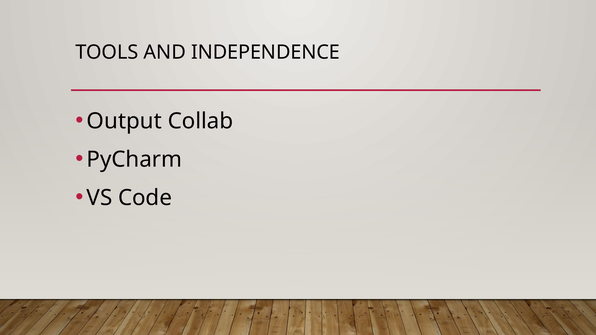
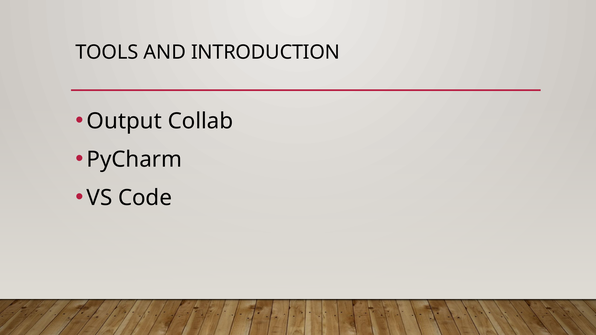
INDEPENDENCE: INDEPENDENCE -> INTRODUCTION
